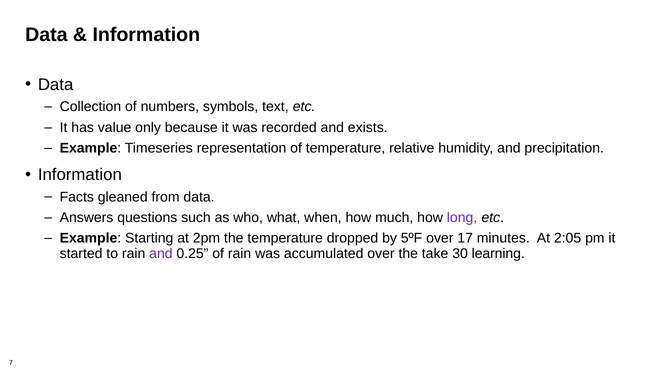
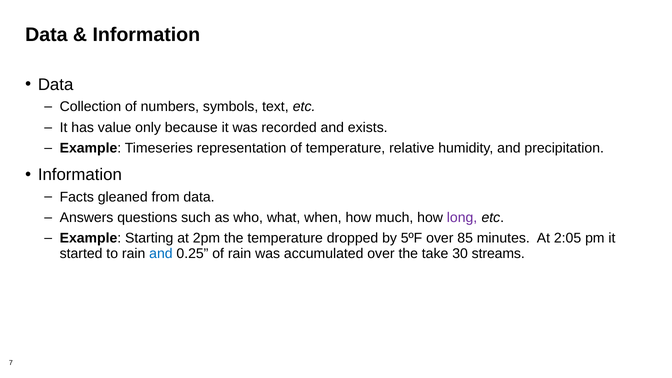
17: 17 -> 85
and at (161, 254) colour: purple -> blue
learning: learning -> streams
